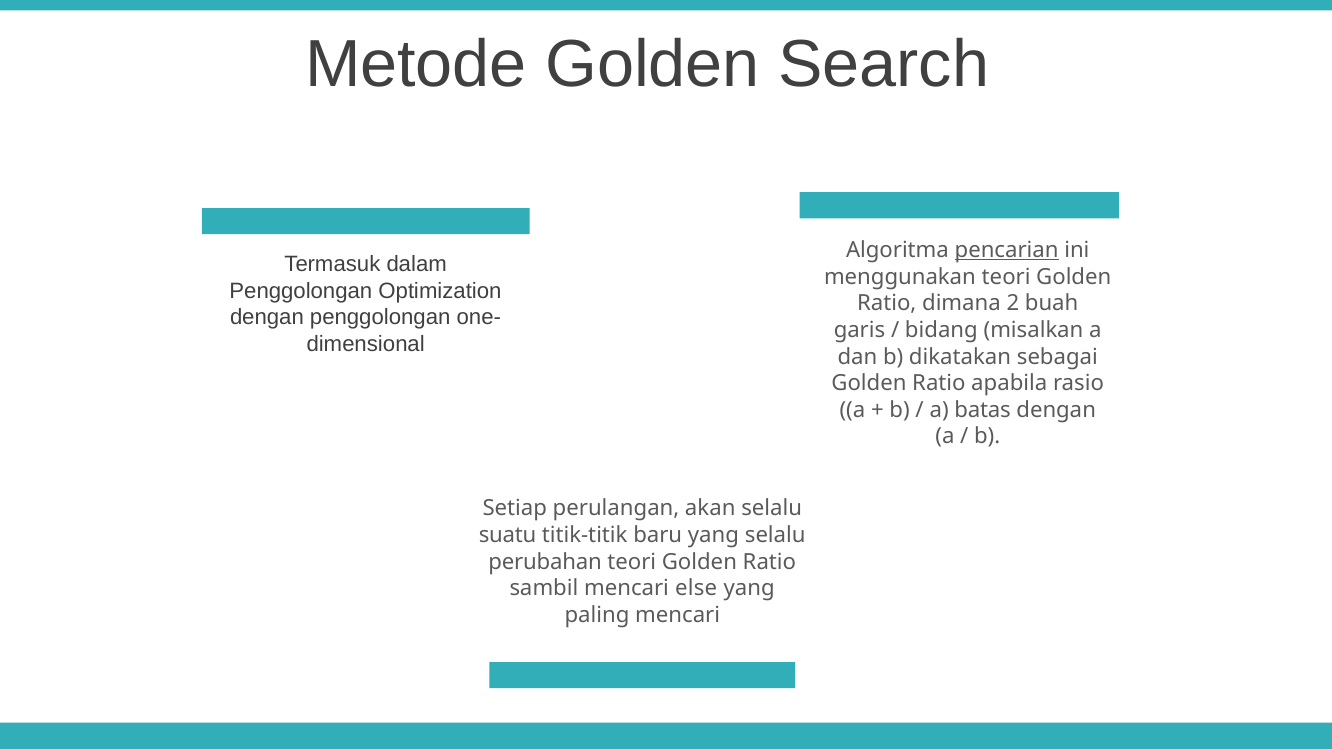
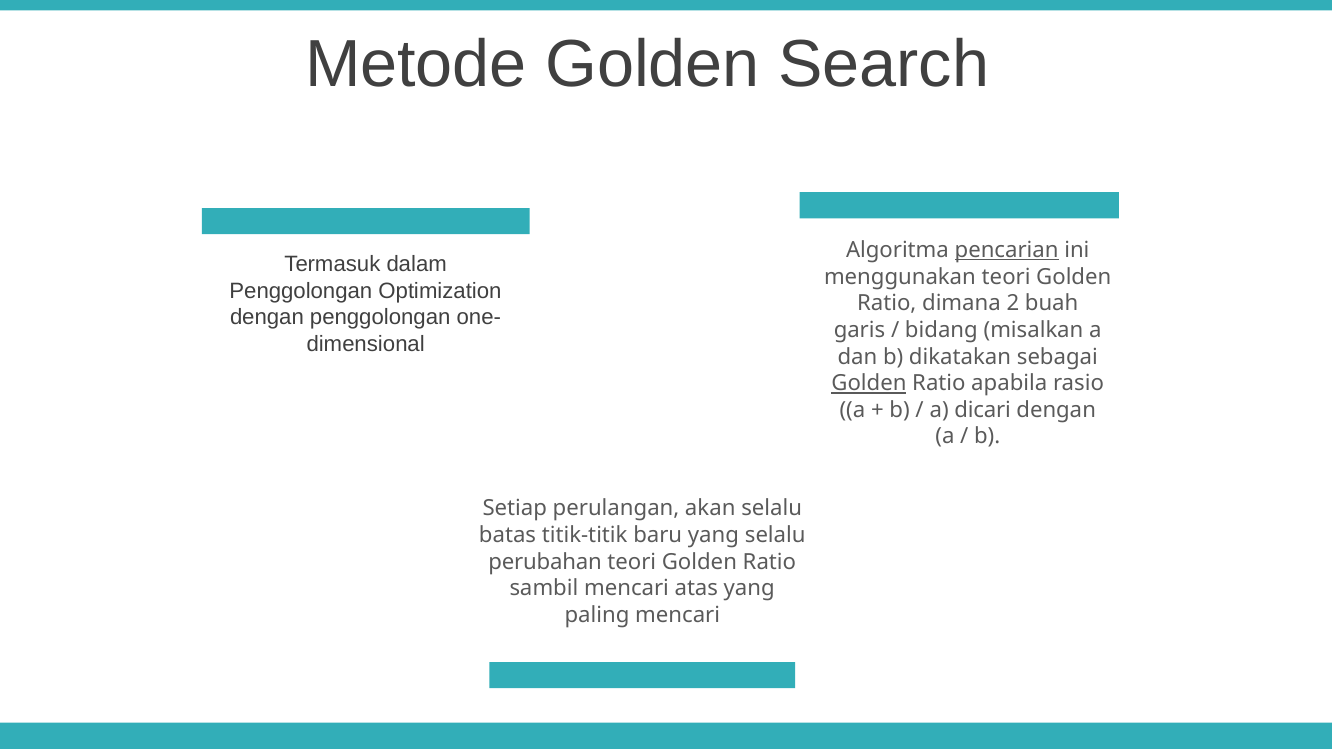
Golden at (869, 384) underline: none -> present
batas: batas -> dicari
suatu: suatu -> batas
else: else -> atas
